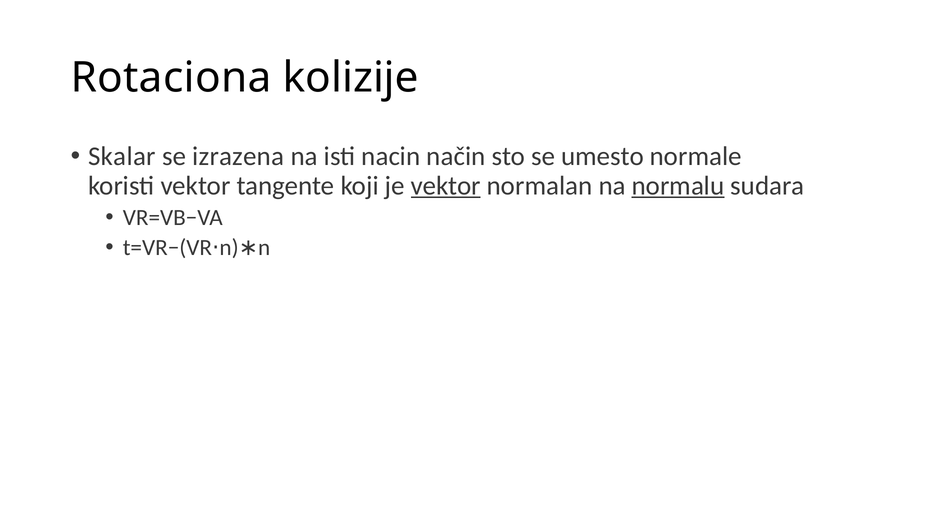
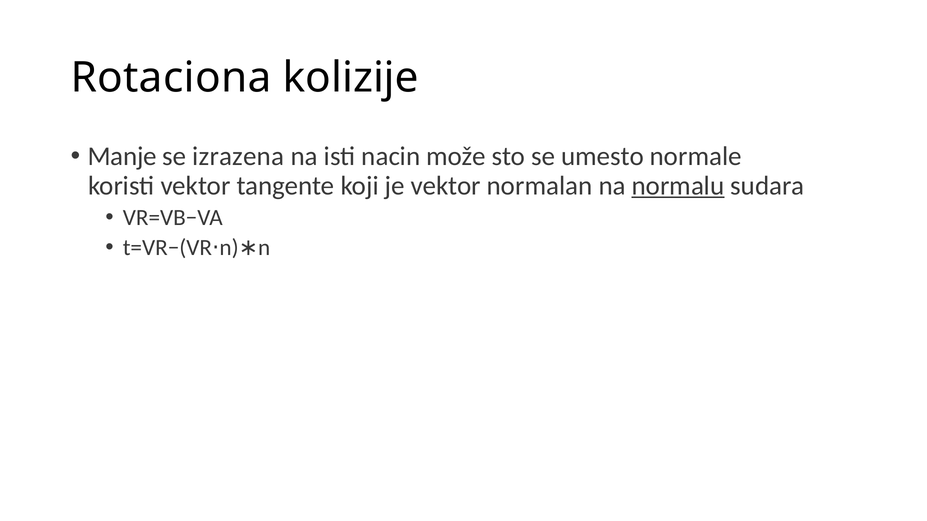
Skalar: Skalar -> Manje
način: način -> može
vektor at (446, 186) underline: present -> none
